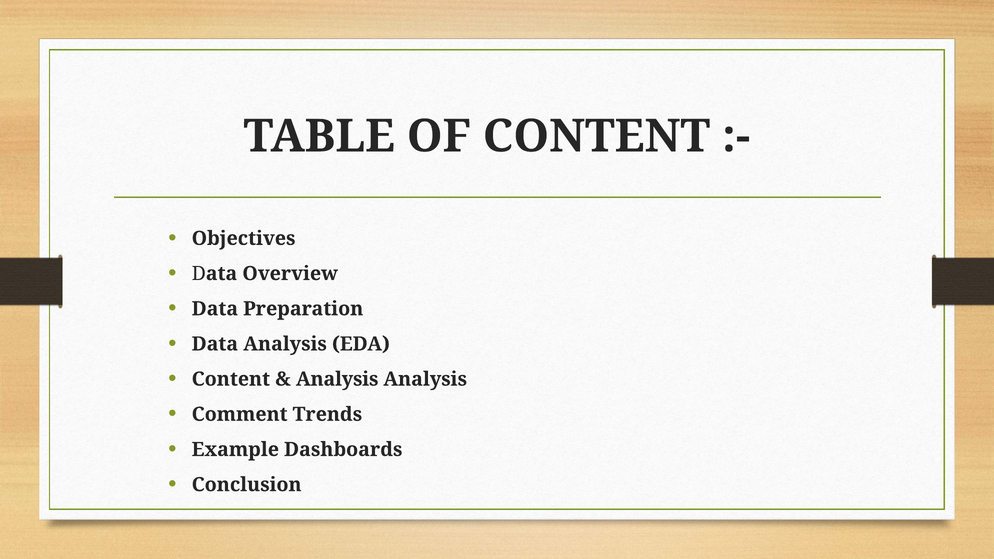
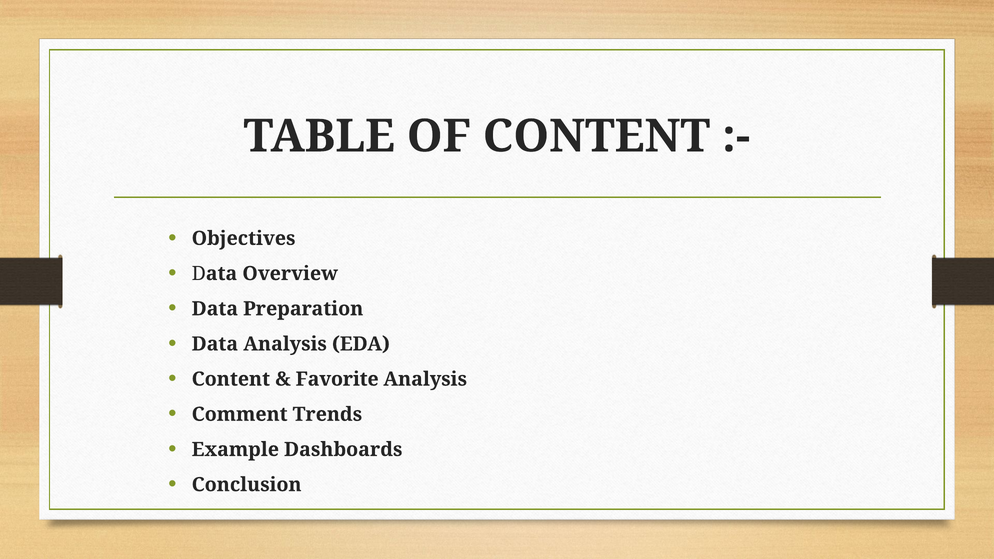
Analysis at (337, 379): Analysis -> Favorite
